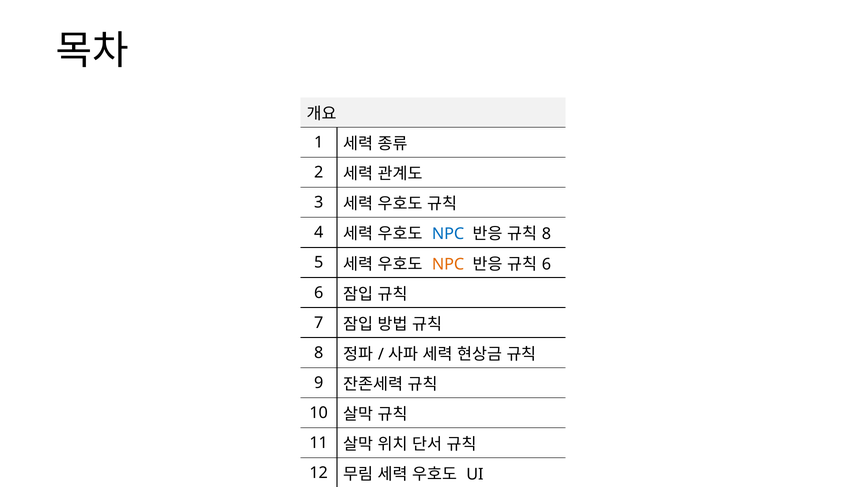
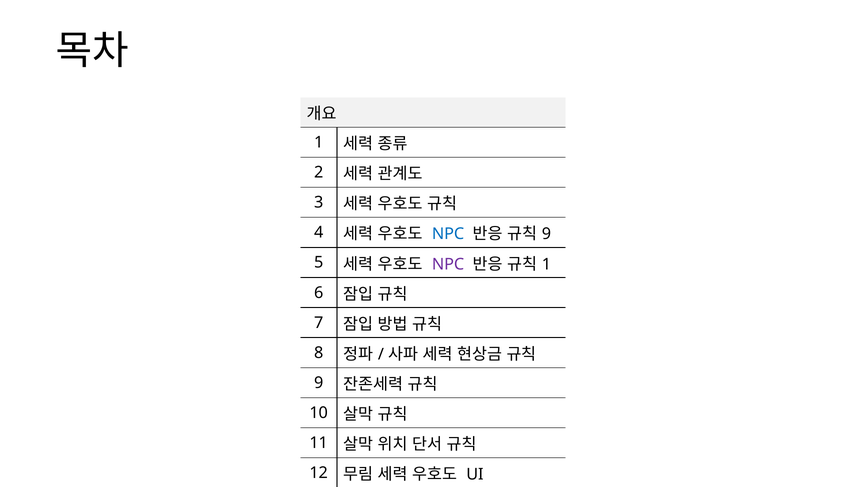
8 at (547, 234): 8 -> 9
NPC at (448, 264) colour: orange -> purple
6 at (547, 264): 6 -> 1
